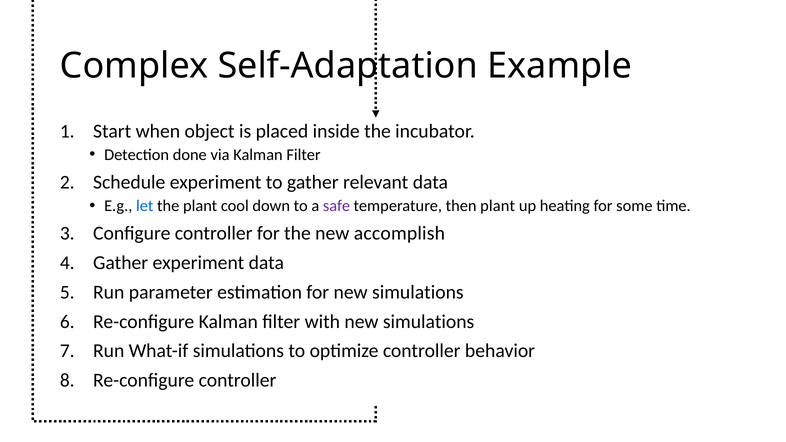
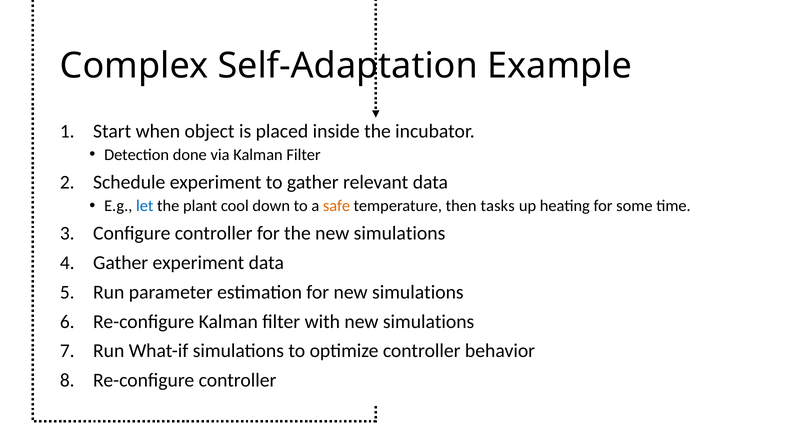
safe colour: purple -> orange
then plant: plant -> tasks
the new accomplish: accomplish -> simulations
